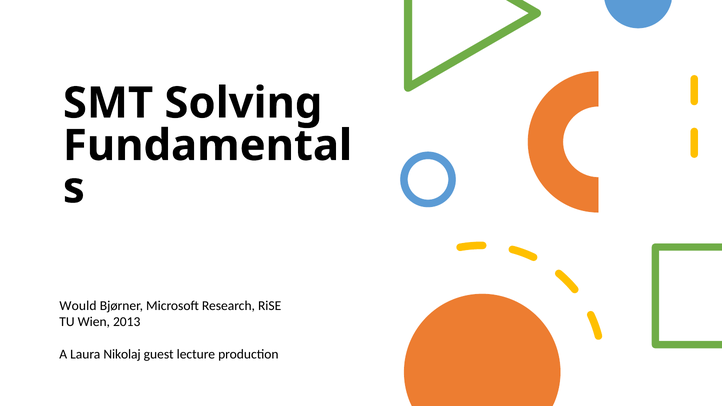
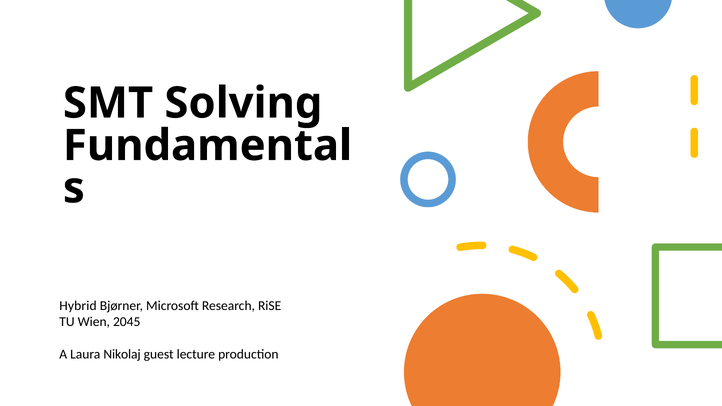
Would: Would -> Hybrid
2013: 2013 -> 2045
